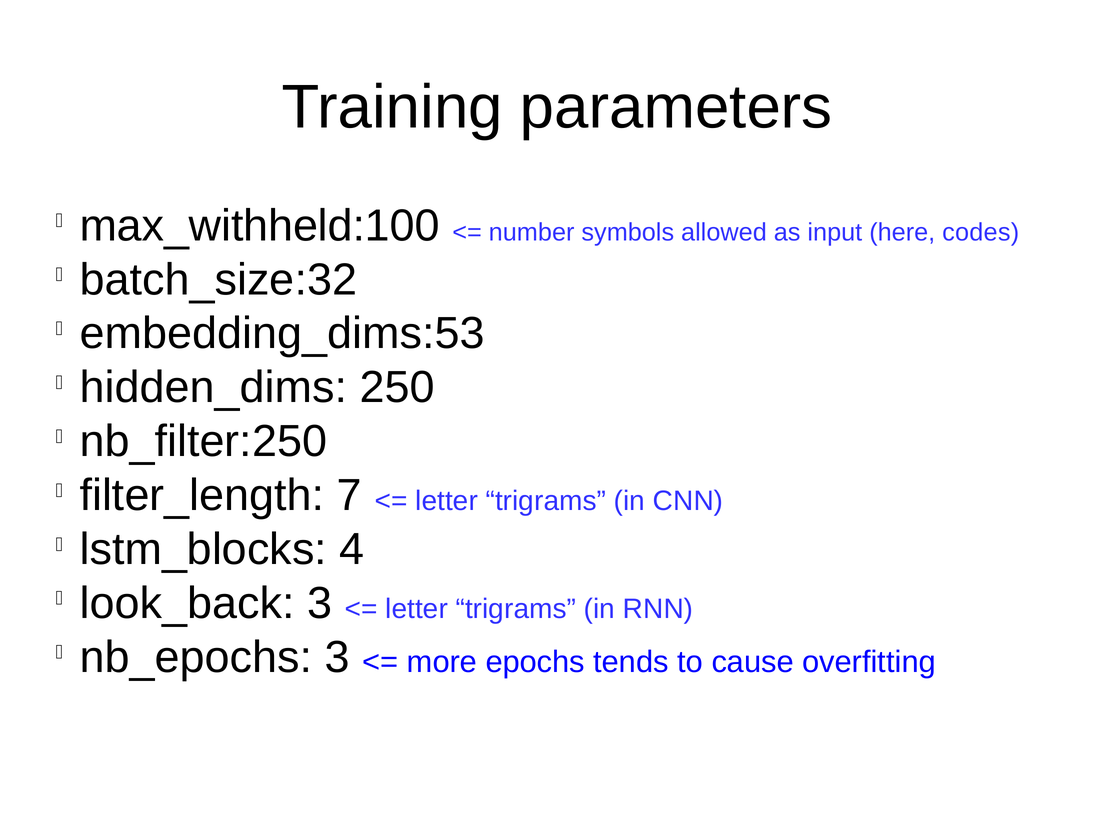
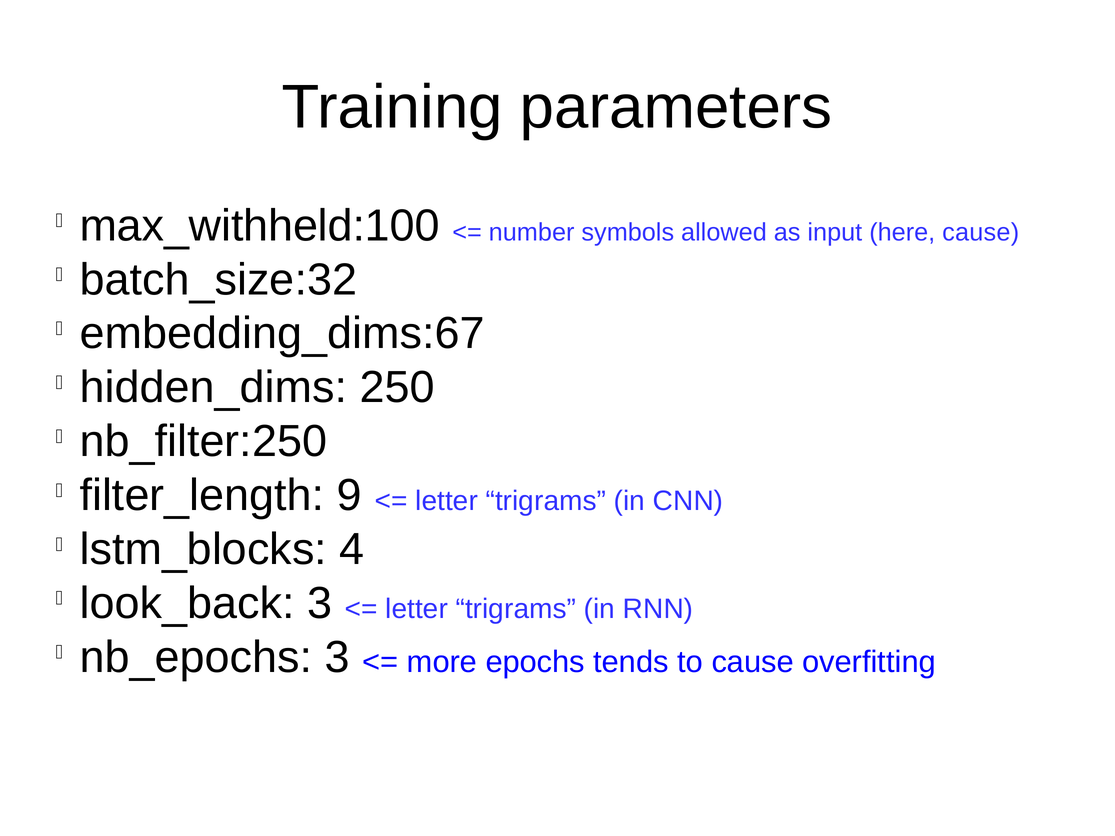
here codes: codes -> cause
embedding_dims:53: embedding_dims:53 -> embedding_dims:67
7: 7 -> 9
